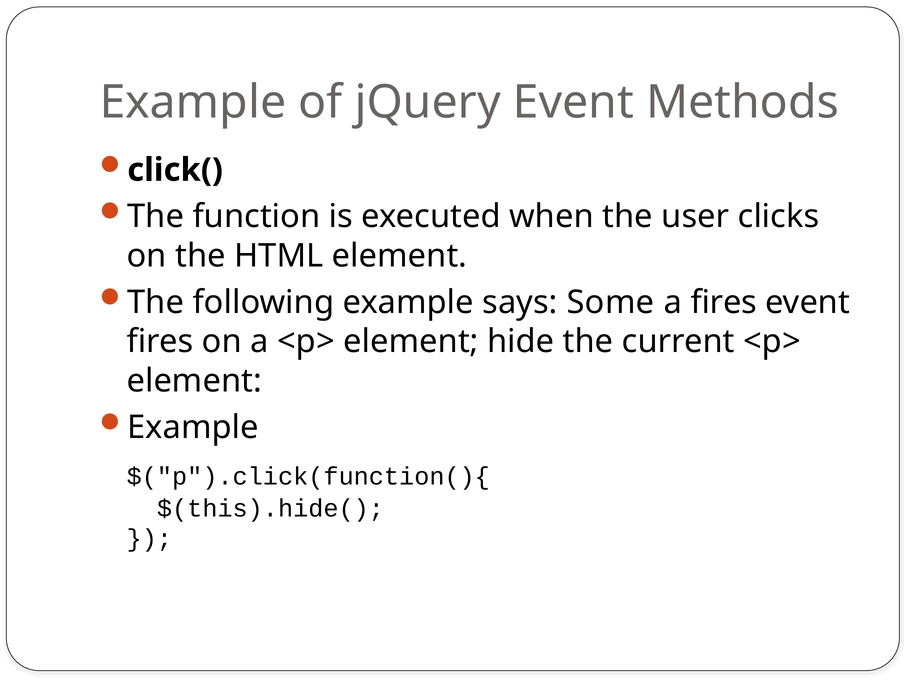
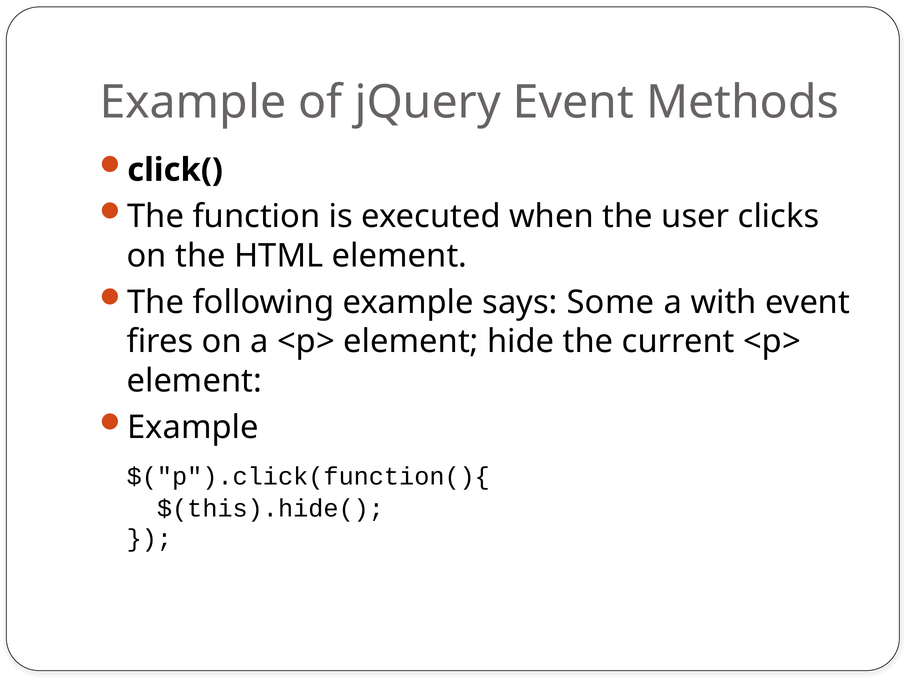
a fires: fires -> with
